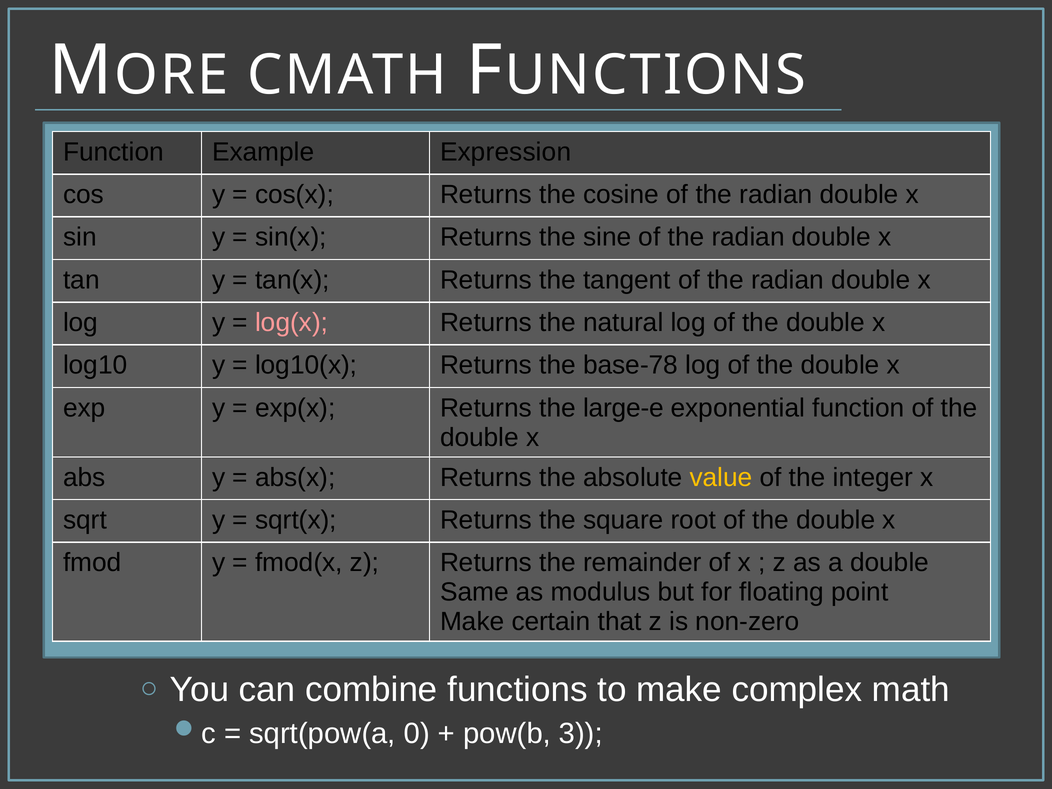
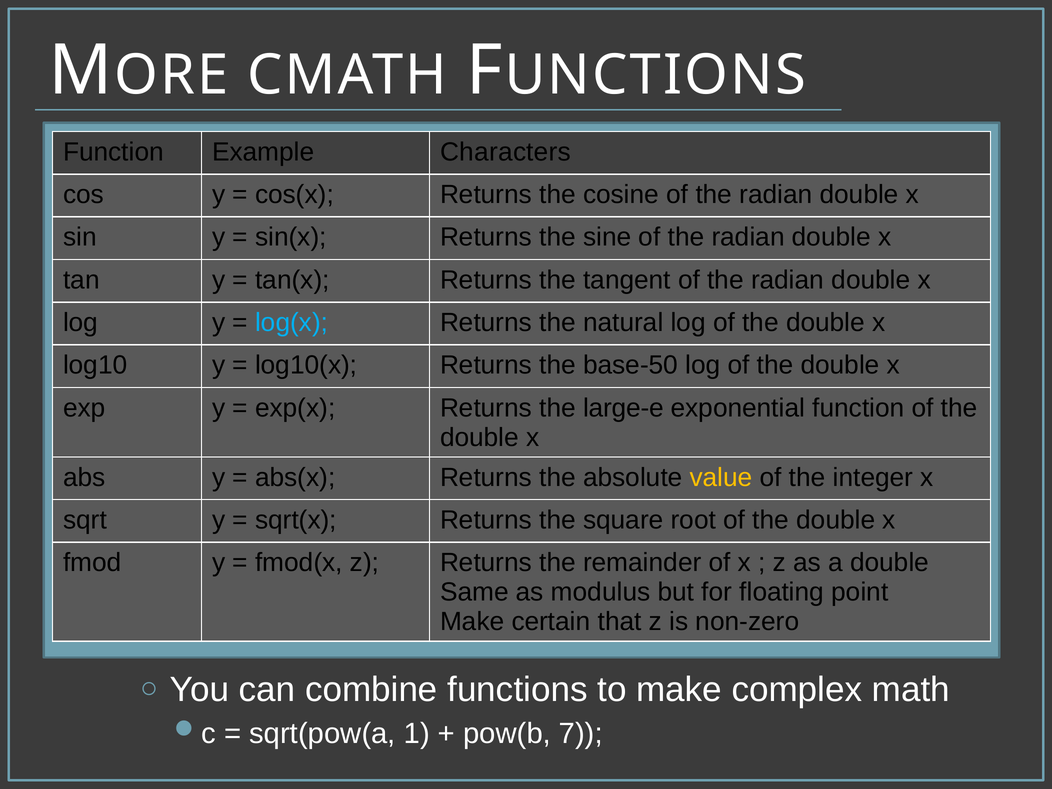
Expression: Expression -> Characters
log(x colour: pink -> light blue
base-78: base-78 -> base-50
0: 0 -> 1
3: 3 -> 7
